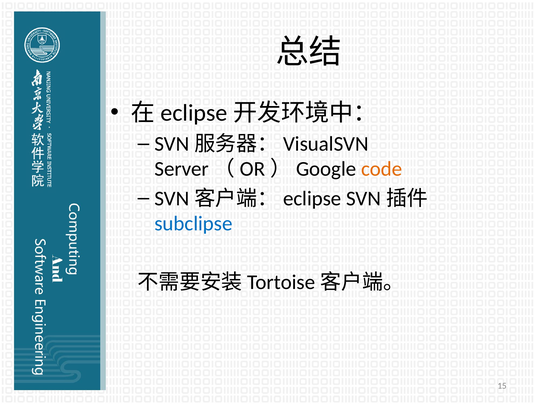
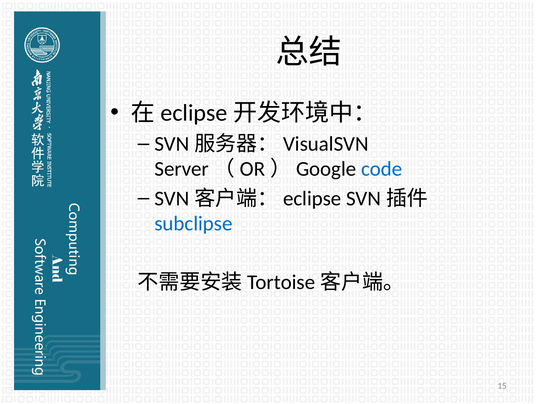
code colour: orange -> blue
